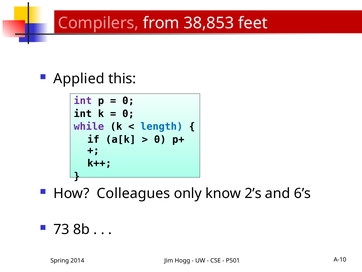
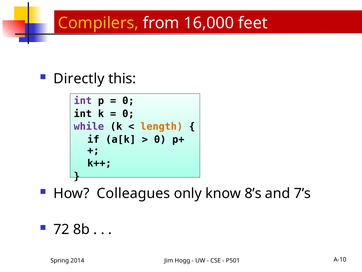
Compilers colour: pink -> yellow
38,853: 38,853 -> 16,000
Applied: Applied -> Directly
length colour: blue -> orange
2’s: 2’s -> 8’s
6’s: 6’s -> 7’s
73: 73 -> 72
